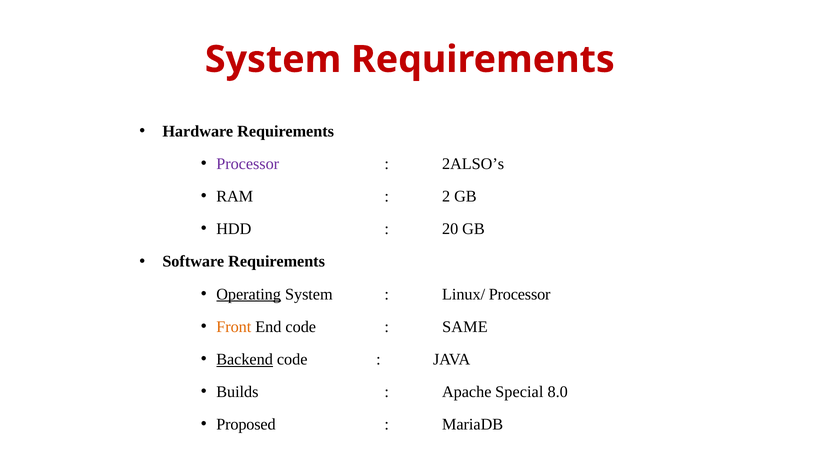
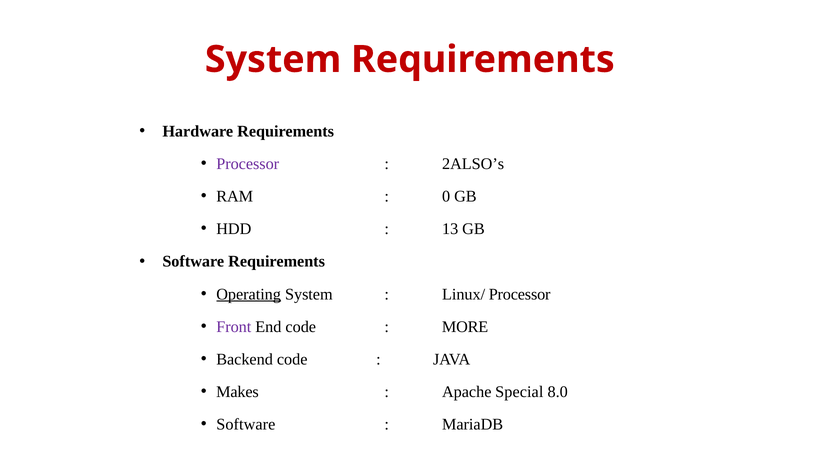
2: 2 -> 0
20: 20 -> 13
Front colour: orange -> purple
SAME: SAME -> MORE
Backend underline: present -> none
Builds: Builds -> Makes
Proposed at (246, 425): Proposed -> Software
